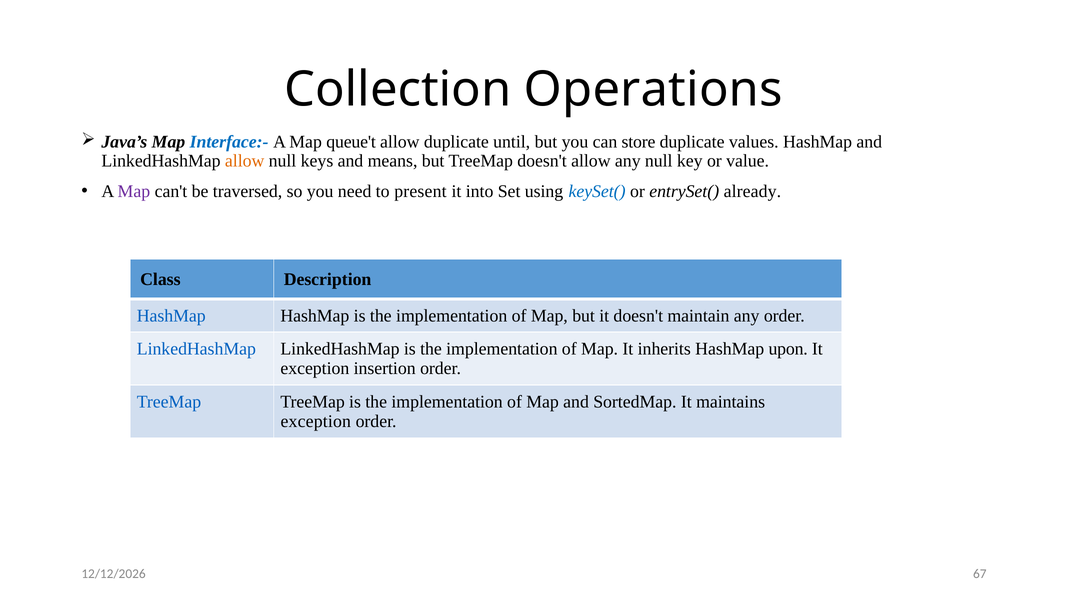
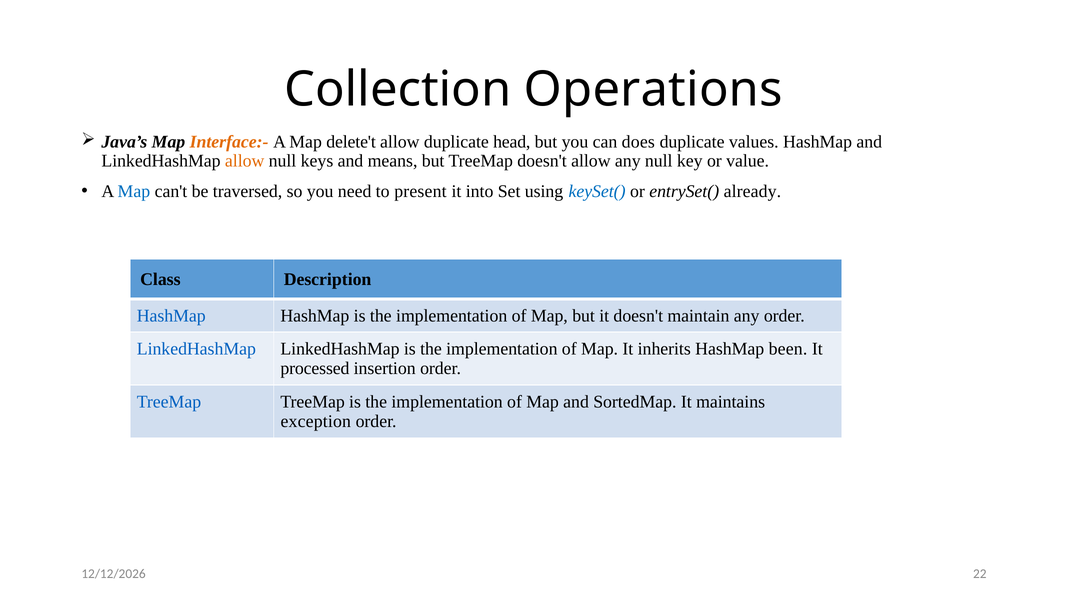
Interface:- colour: blue -> orange
queue't: queue't -> delete't
until: until -> head
store: store -> does
Map at (134, 191) colour: purple -> blue
upon: upon -> been
exception at (315, 368): exception -> processed
67: 67 -> 22
